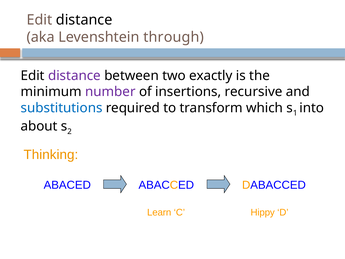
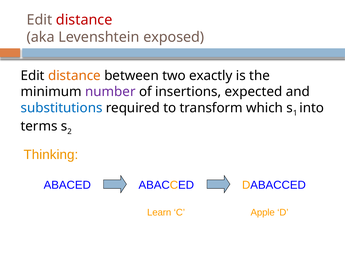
distance at (84, 20) colour: black -> red
through: through -> exposed
distance at (74, 76) colour: purple -> orange
recursive: recursive -> expected
about: about -> terms
Hippy: Hippy -> Apple
